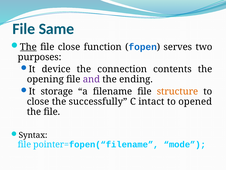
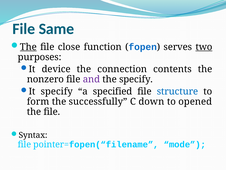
two underline: none -> present
opening: opening -> nonzero
the ending: ending -> specify
It storage: storage -> specify
filename: filename -> specified
structure colour: orange -> blue
close at (38, 101): close -> form
intact: intact -> down
